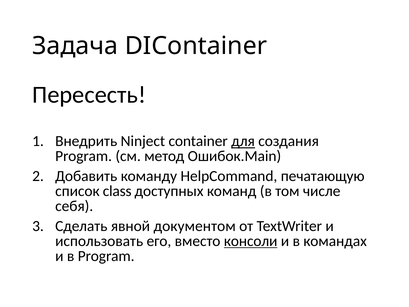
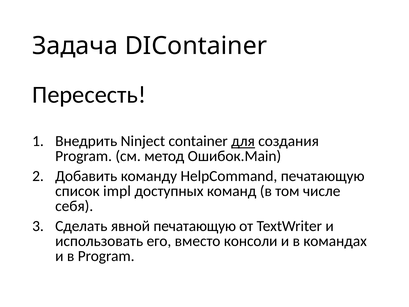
class: class -> impl
явной документом: документом -> печатающую
консоли underline: present -> none
